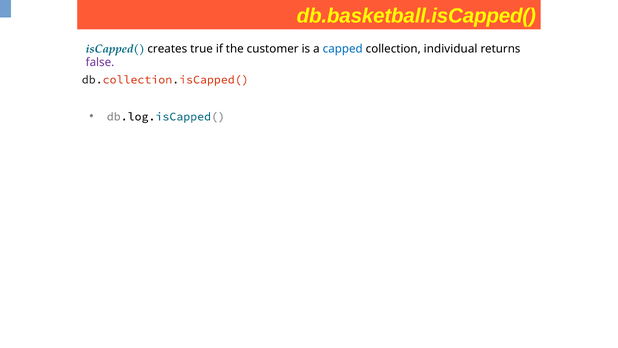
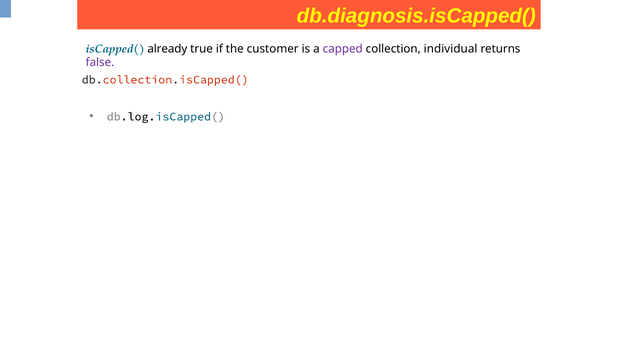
db.basketball.isCapped(: db.basketball.isCapped( -> db.diagnosis.isCapped(
creates: creates -> already
capped colour: blue -> purple
